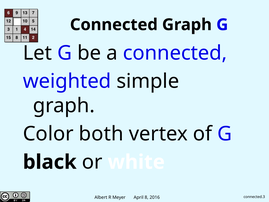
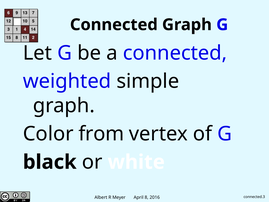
both: both -> from
